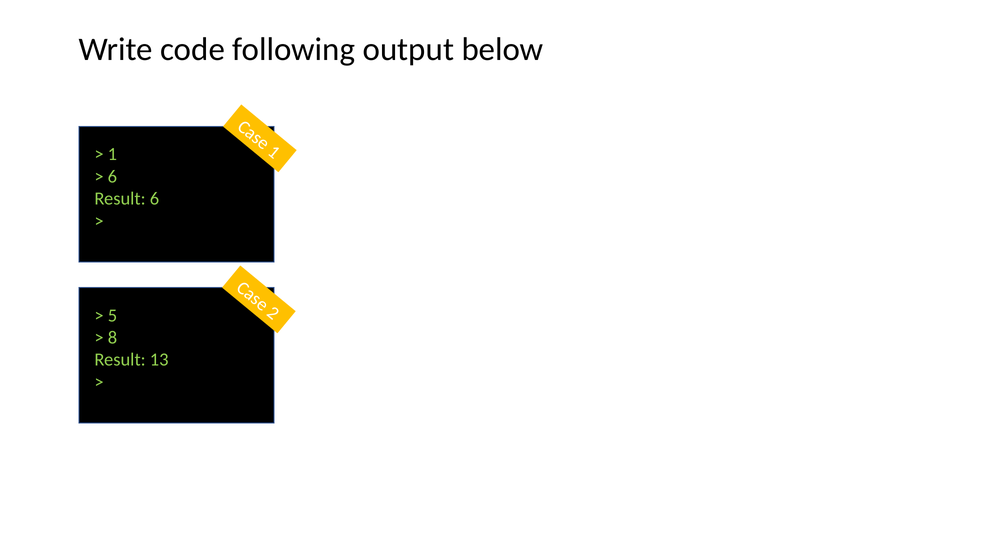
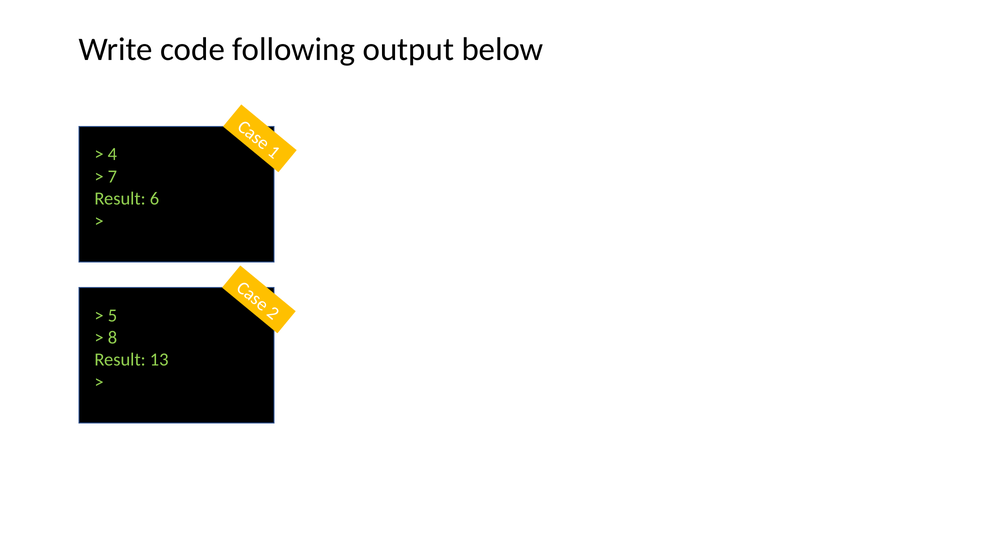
1 at (112, 154): 1 -> 4
6 at (112, 177): 6 -> 7
